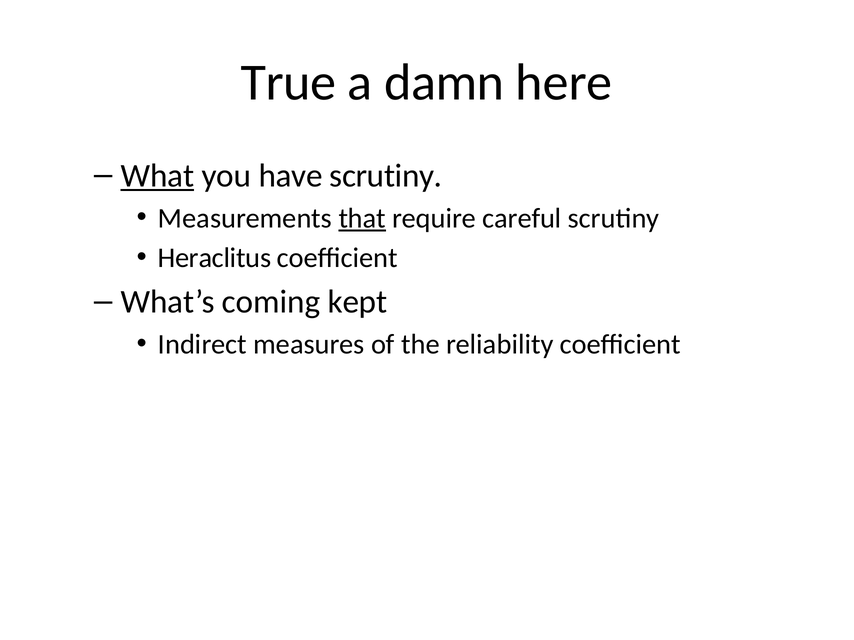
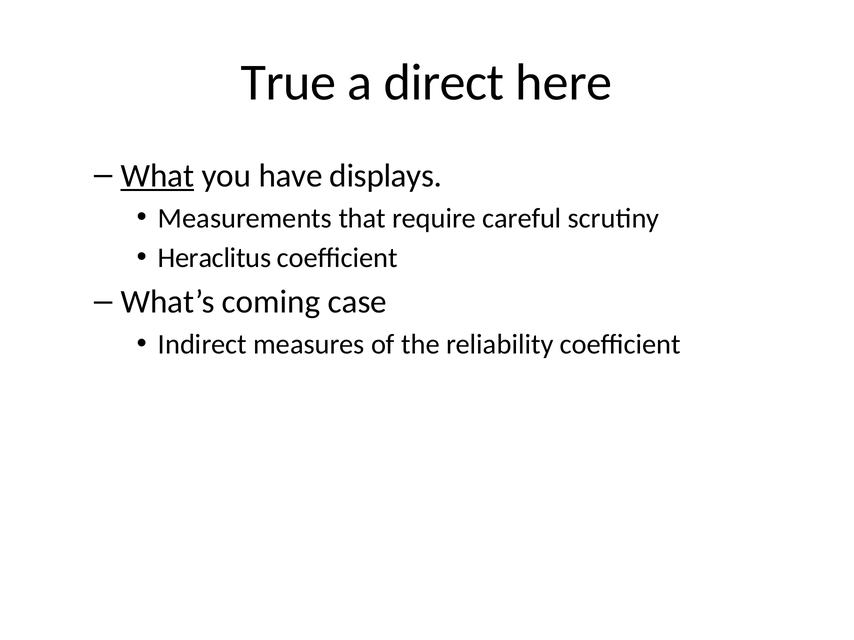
damn: damn -> direct
have scrutiny: scrutiny -> displays
that underline: present -> none
kept: kept -> case
